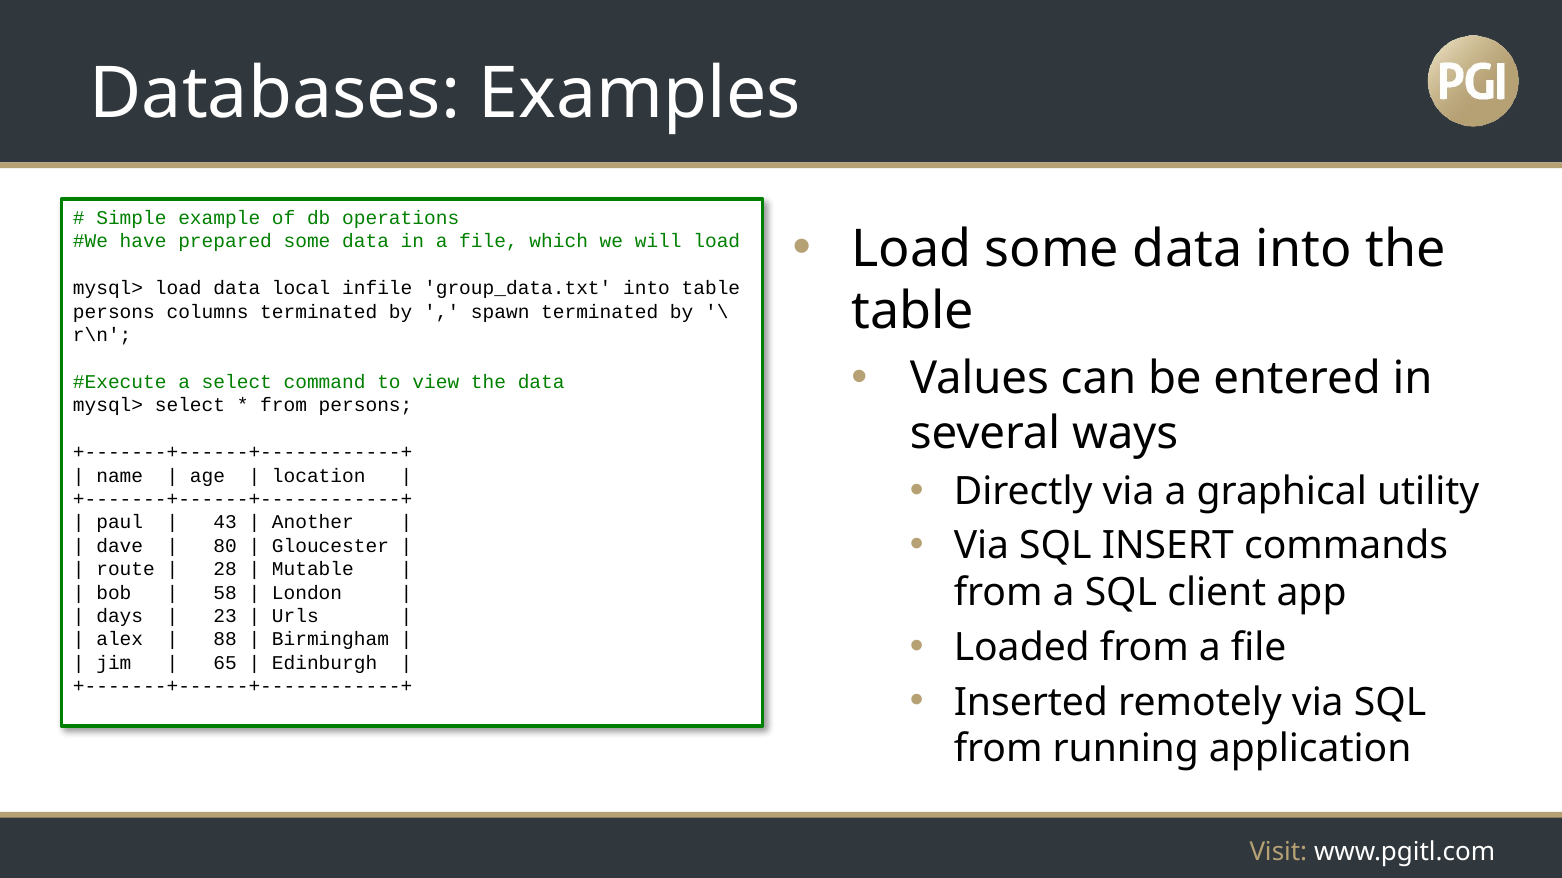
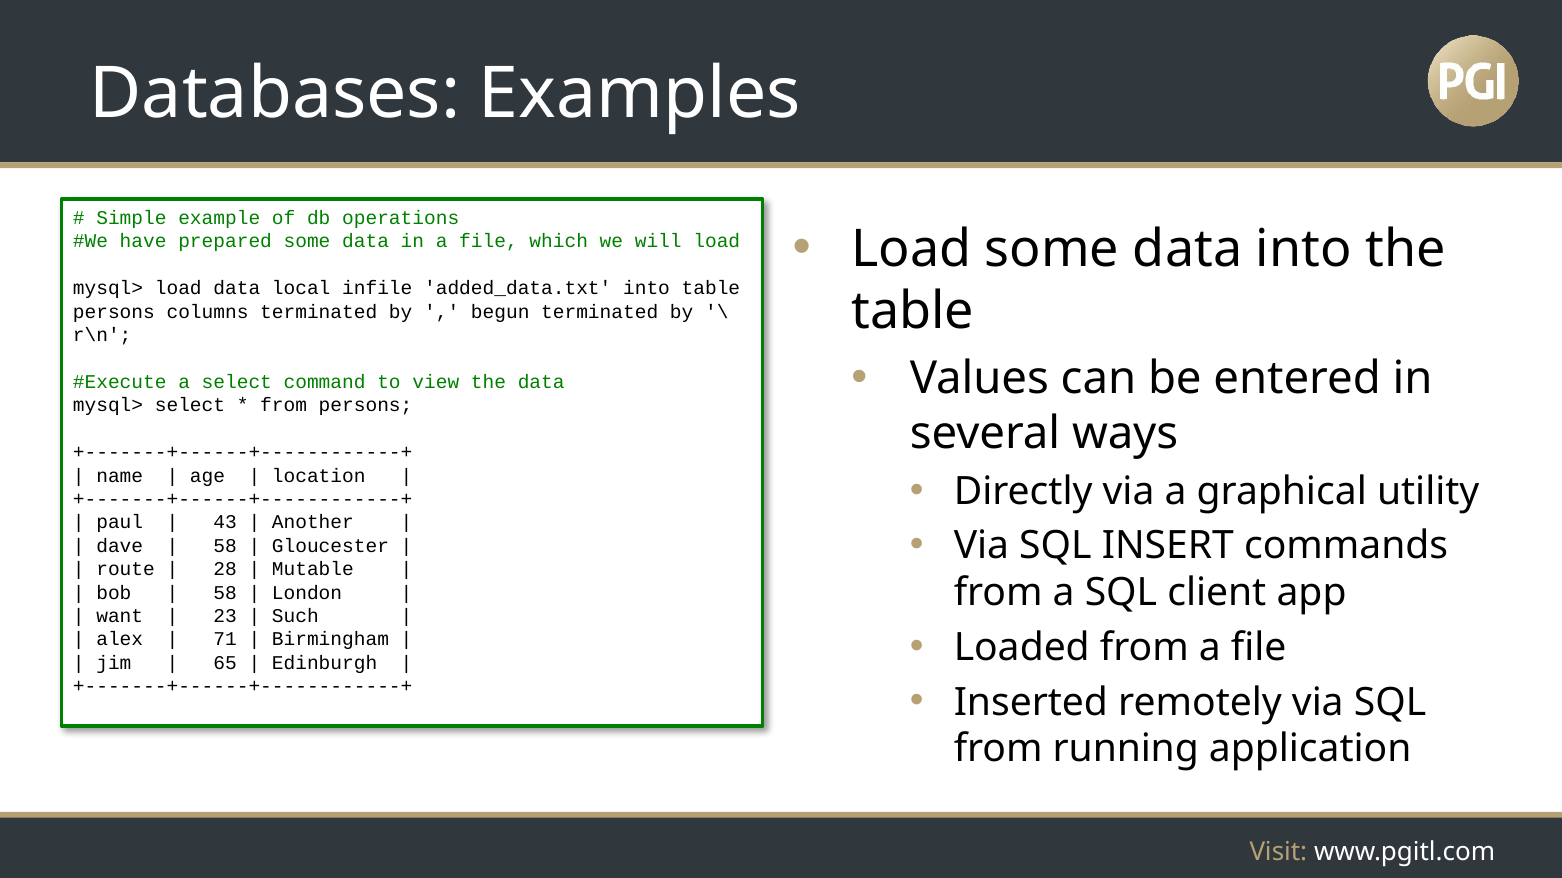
group_data.txt: group_data.txt -> added_data.txt
spawn: spawn -> begun
80 at (225, 546): 80 -> 58
days: days -> want
Urls: Urls -> Such
88: 88 -> 71
